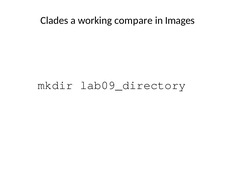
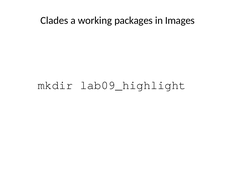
compare: compare -> packages
lab09_directory: lab09_directory -> lab09_highlight
